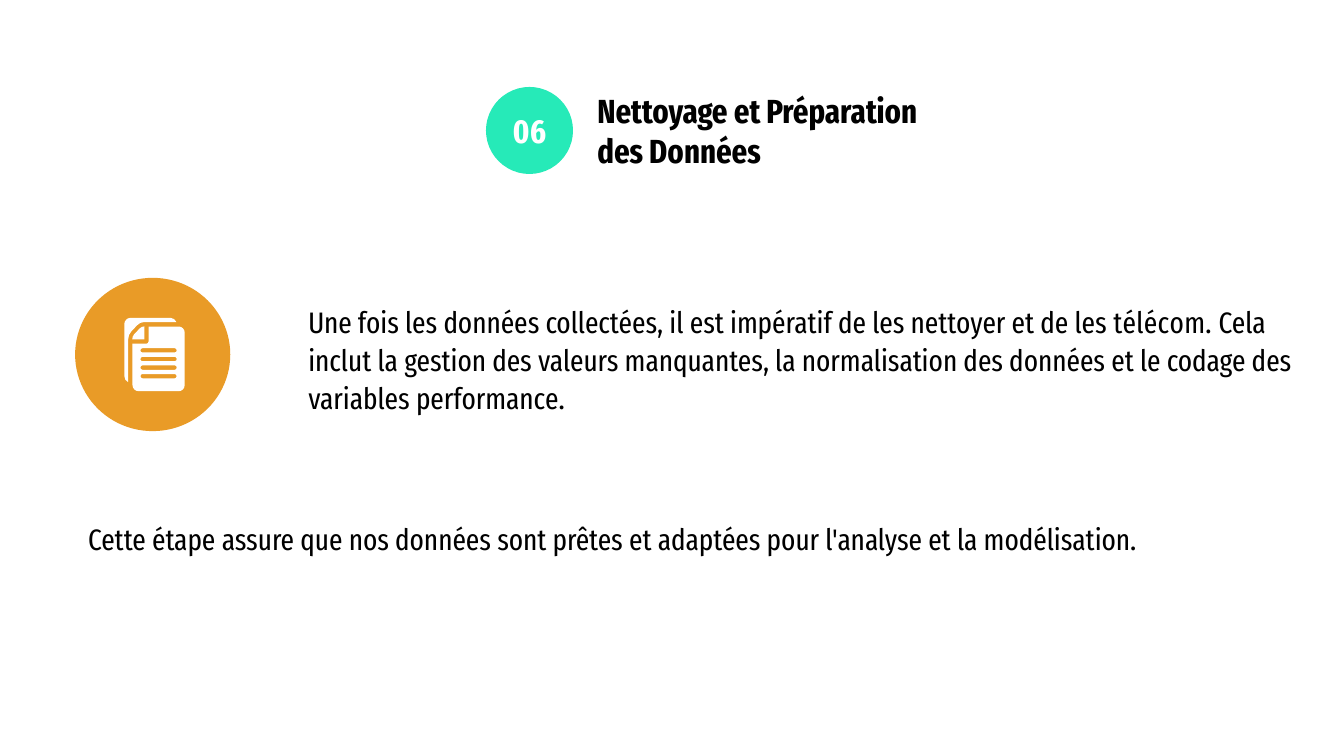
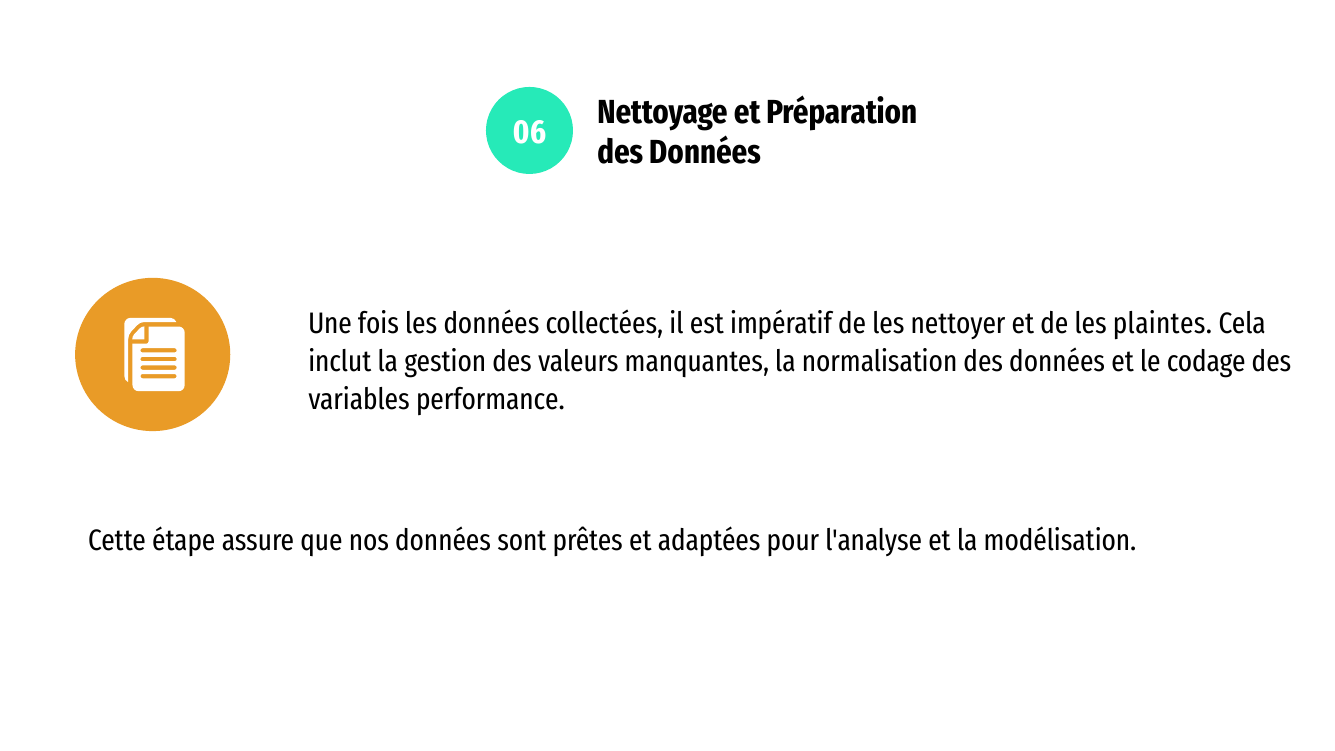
télécom: télécom -> plaintes
